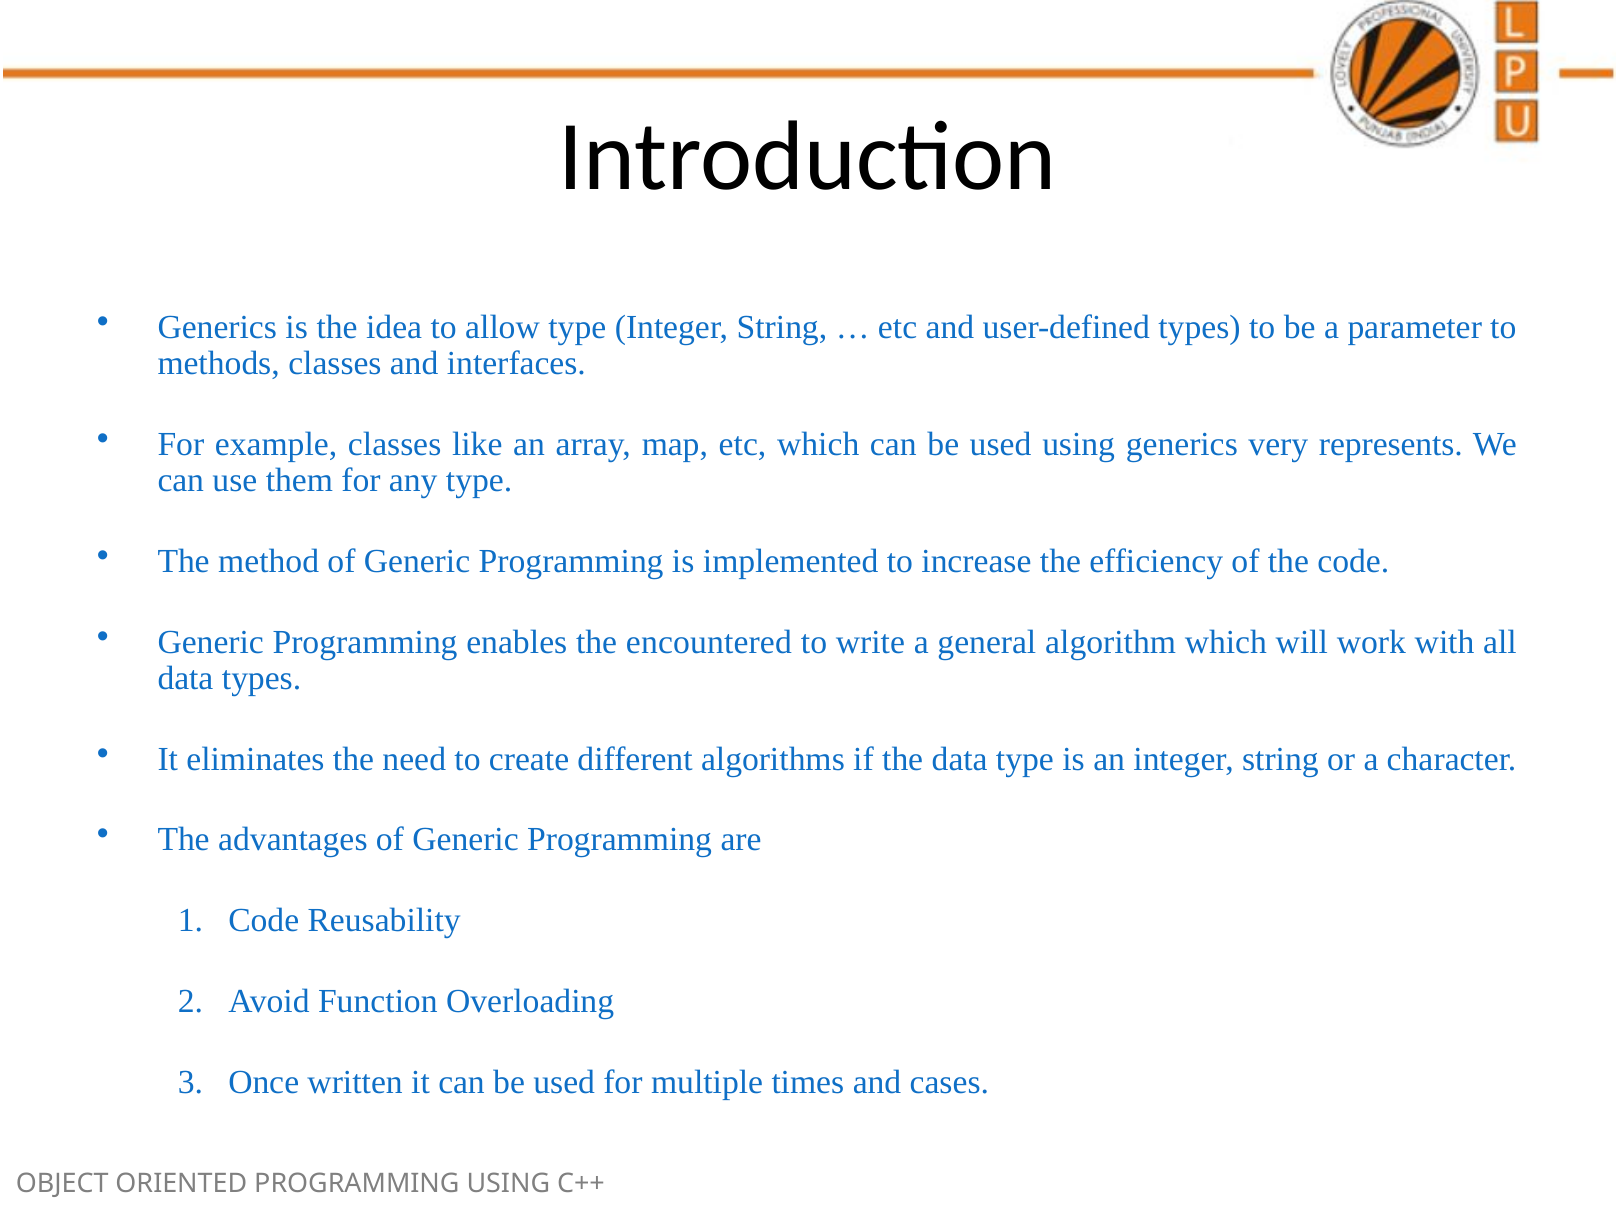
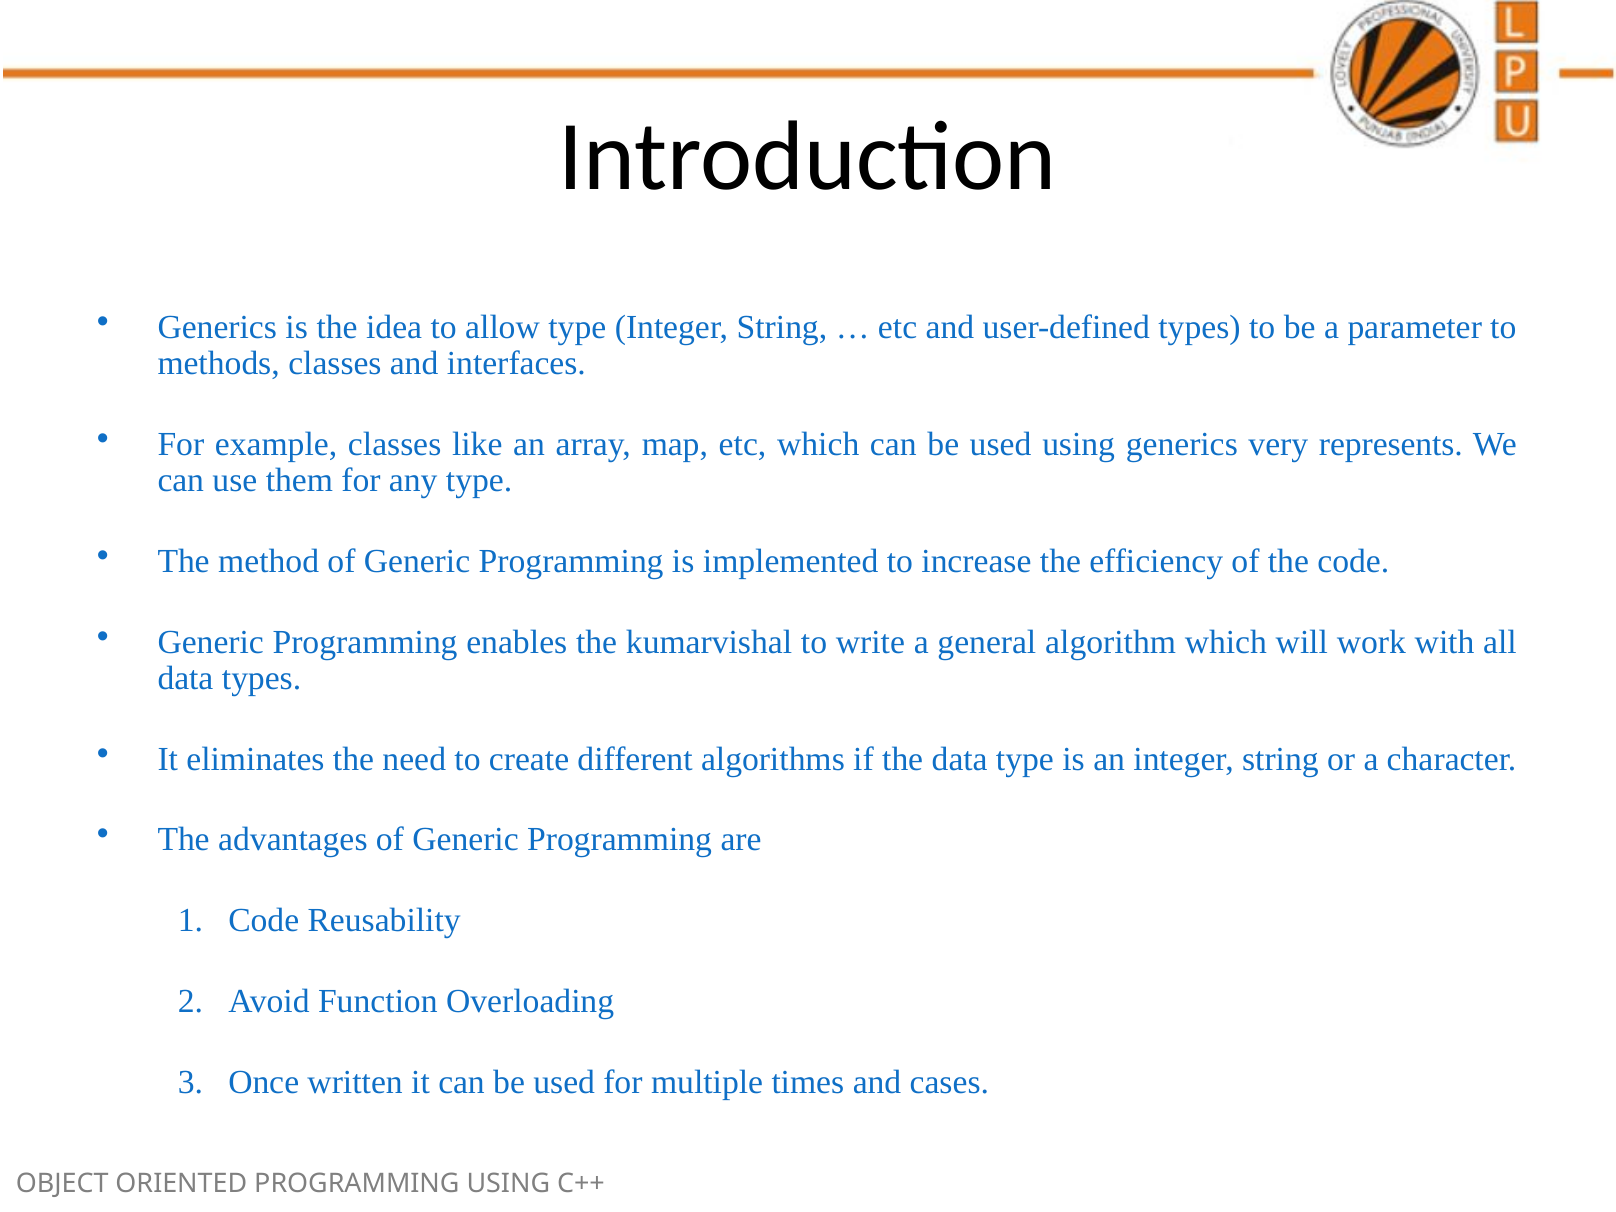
encountered: encountered -> kumarvishal
